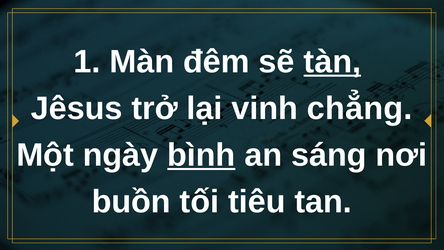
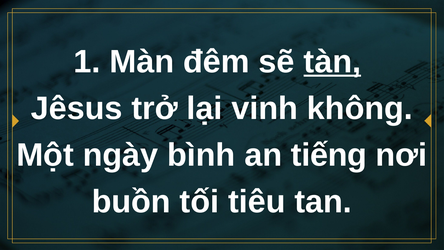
chẳng: chẳng -> không
bình underline: present -> none
sáng: sáng -> tiếng
